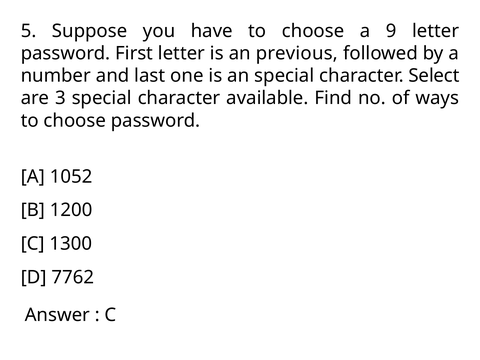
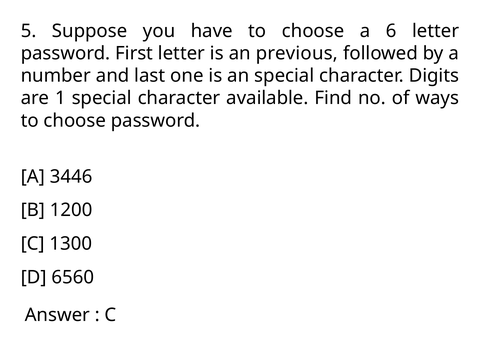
9: 9 -> 6
Select: Select -> Digits
3: 3 -> 1
1052: 1052 -> 3446
7762: 7762 -> 6560
